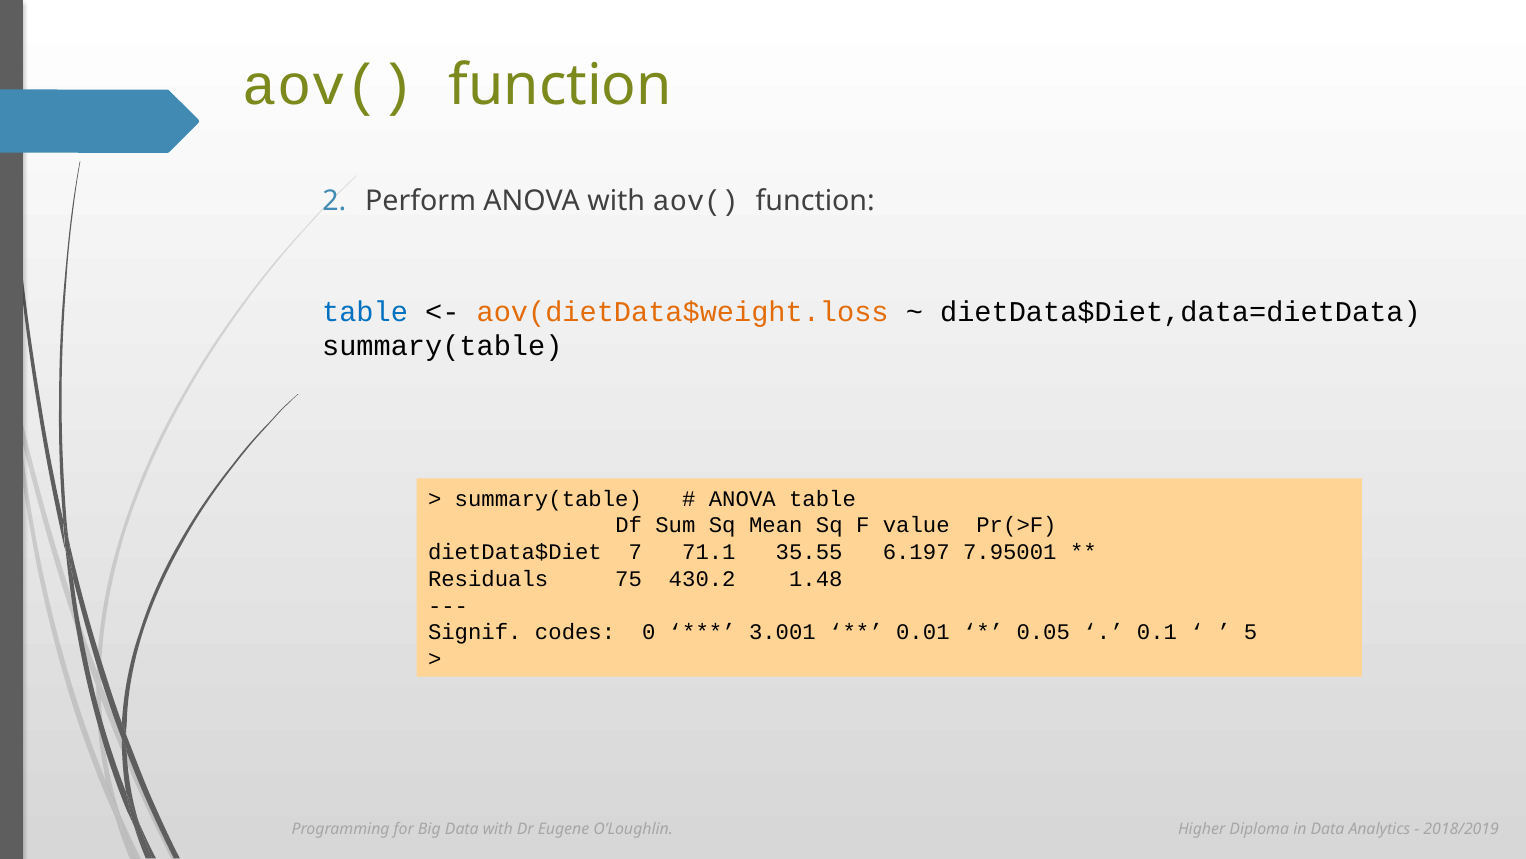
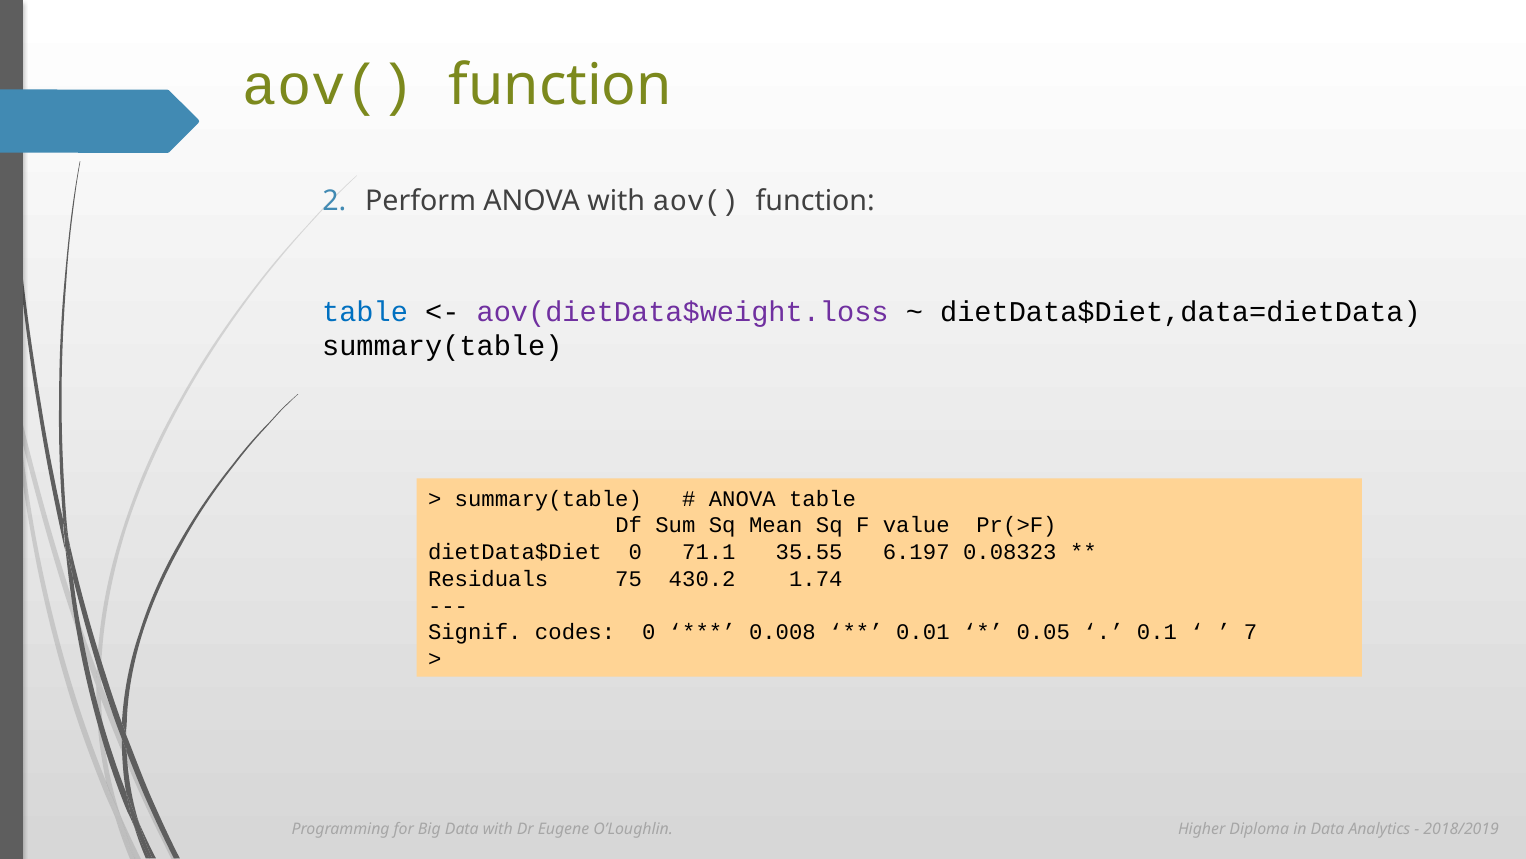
aov(dietData$weight.loss colour: orange -> purple
dietData$Diet 7: 7 -> 0
7.95001: 7.95001 -> 0.08323
1.48: 1.48 -> 1.74
3.001: 3.001 -> 0.008
5: 5 -> 7
